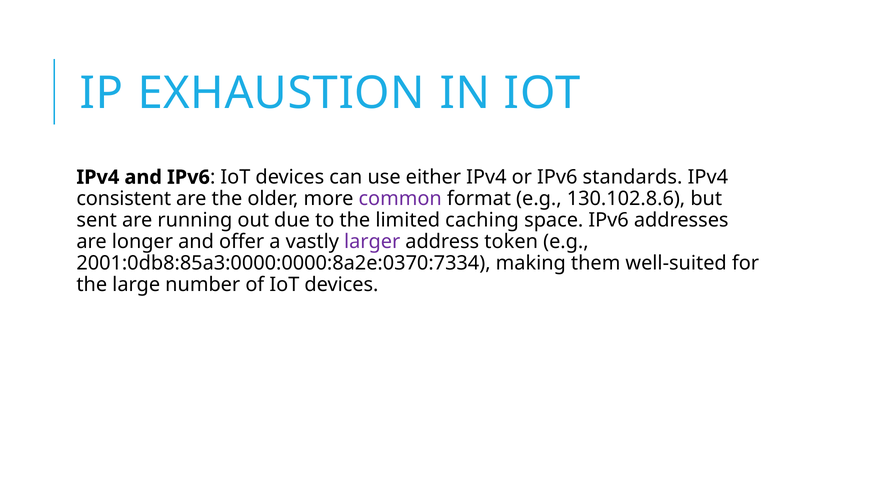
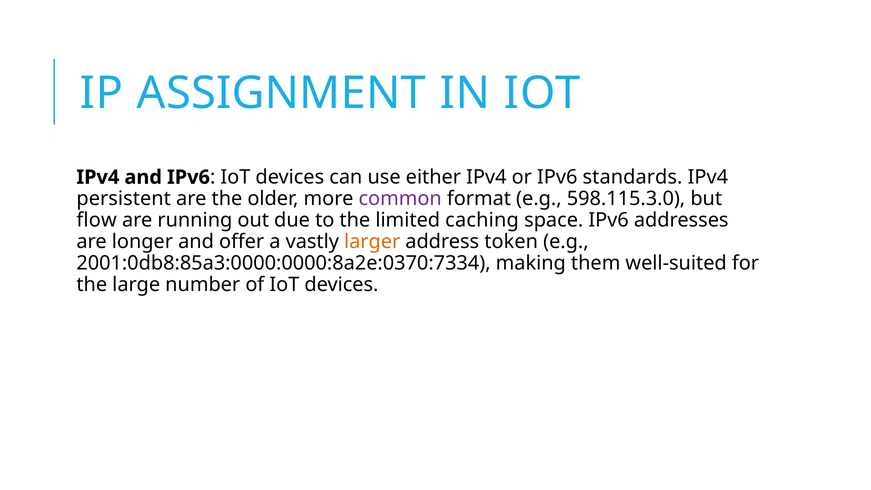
EXHAUSTION: EXHAUSTION -> ASSIGNMENT
consistent: consistent -> persistent
130.102.8.6: 130.102.8.6 -> 598.115.3.0
sent: sent -> flow
larger colour: purple -> orange
